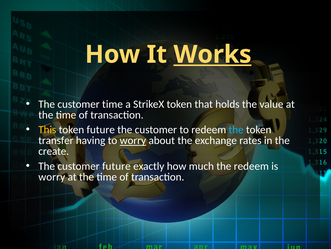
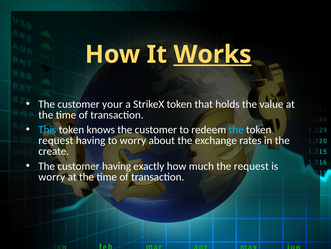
customer time: time -> your
This colour: yellow -> light blue
token future: future -> knows
transfer at (56, 140): transfer -> request
worry at (133, 140) underline: present -> none
customer future: future -> having
the redeem: redeem -> request
